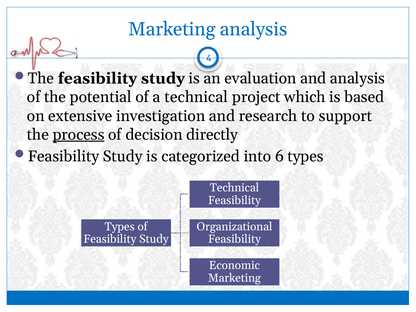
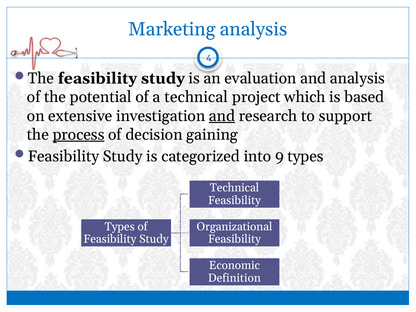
and at (222, 116) underline: none -> present
directly: directly -> gaining
6: 6 -> 9
Marketing at (234, 278): Marketing -> Definition
